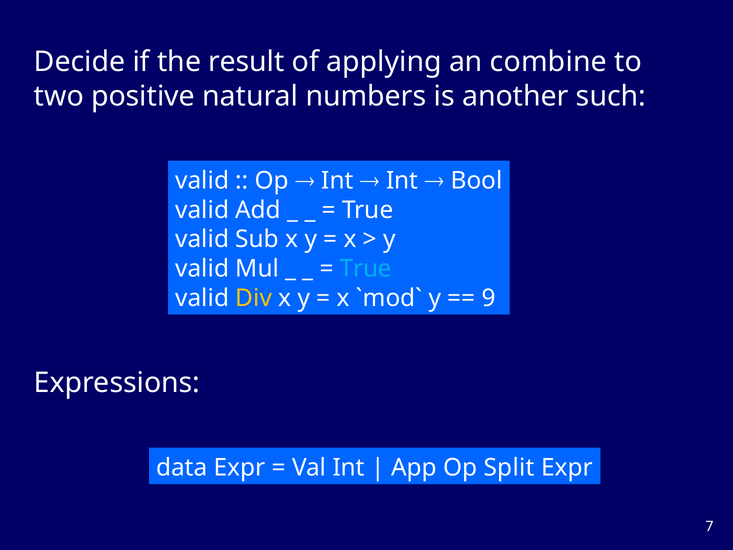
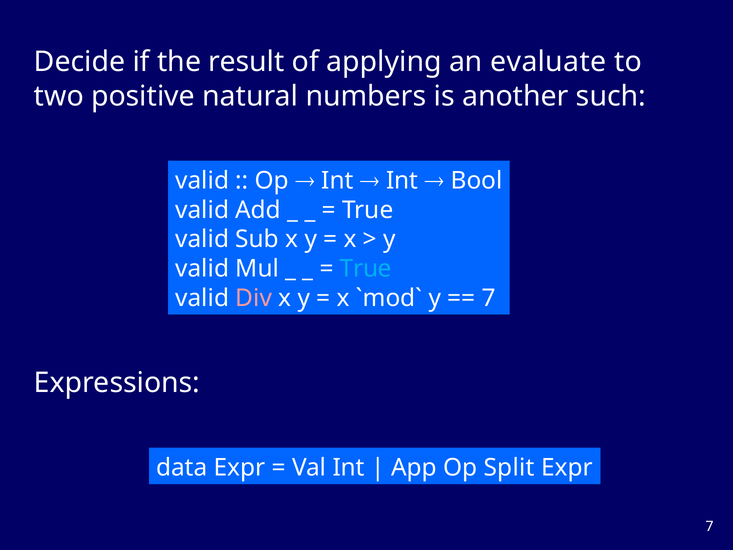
combine: combine -> evaluate
Div colour: yellow -> pink
9 at (489, 298): 9 -> 7
